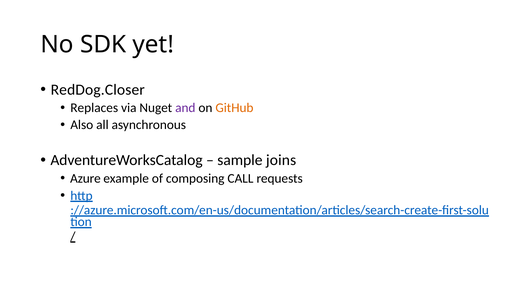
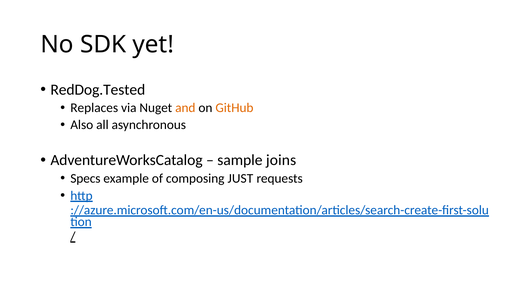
RedDog.Closer: RedDog.Closer -> RedDog.Tested
and colour: purple -> orange
Azure: Azure -> Specs
CALL: CALL -> JUST
